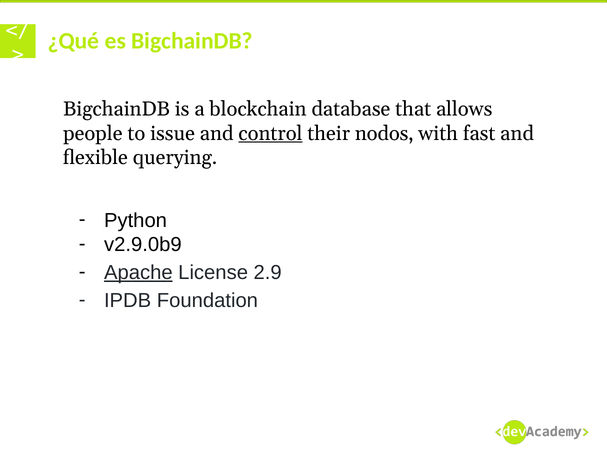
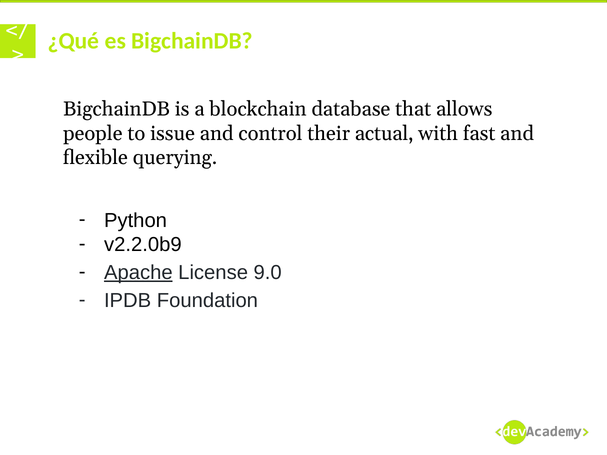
control underline: present -> none
nodos: nodos -> actual
v2.9.0b9: v2.9.0b9 -> v2.2.0b9
2.9: 2.9 -> 9.0
